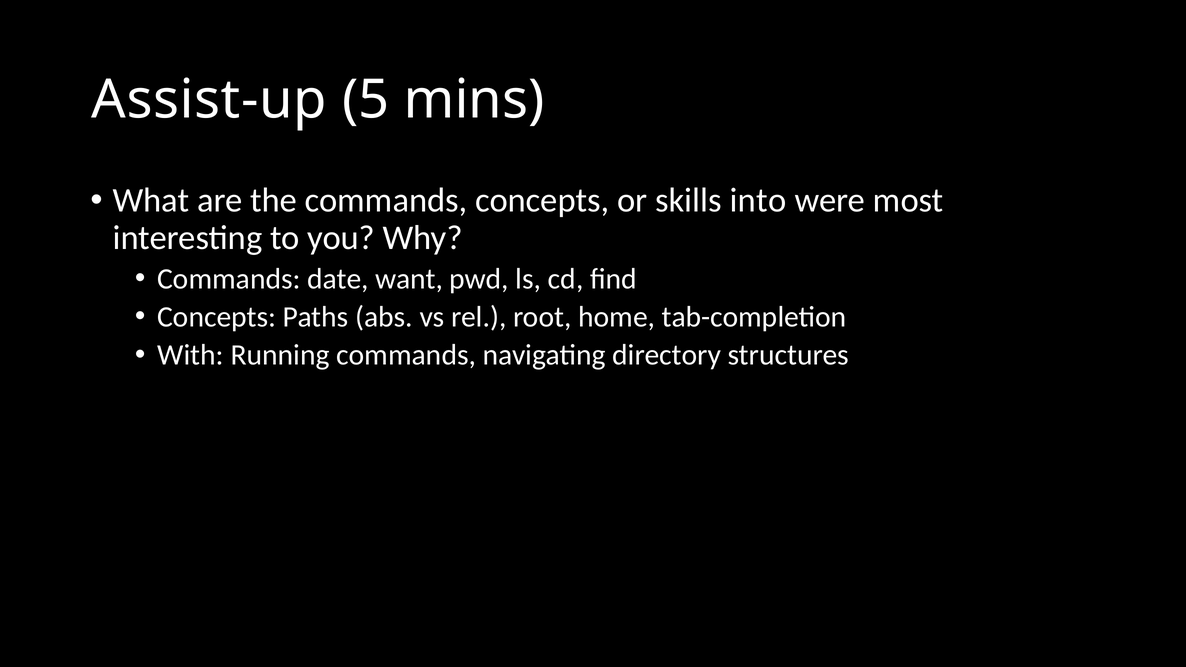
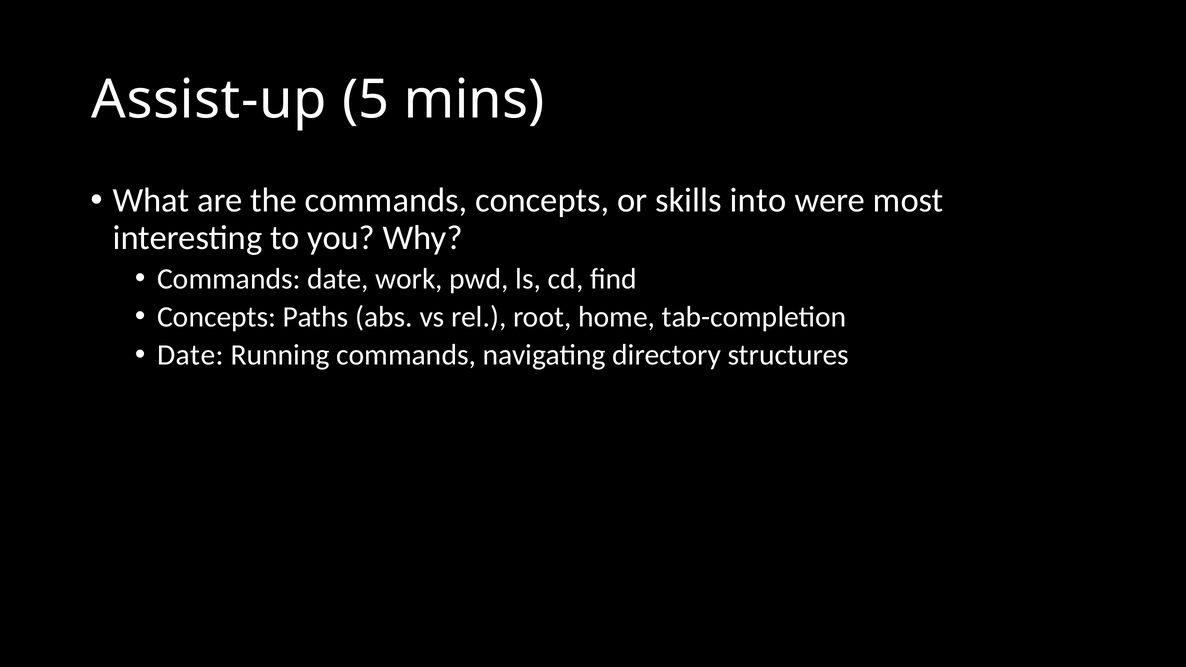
want: want -> work
With at (191, 355): With -> Date
